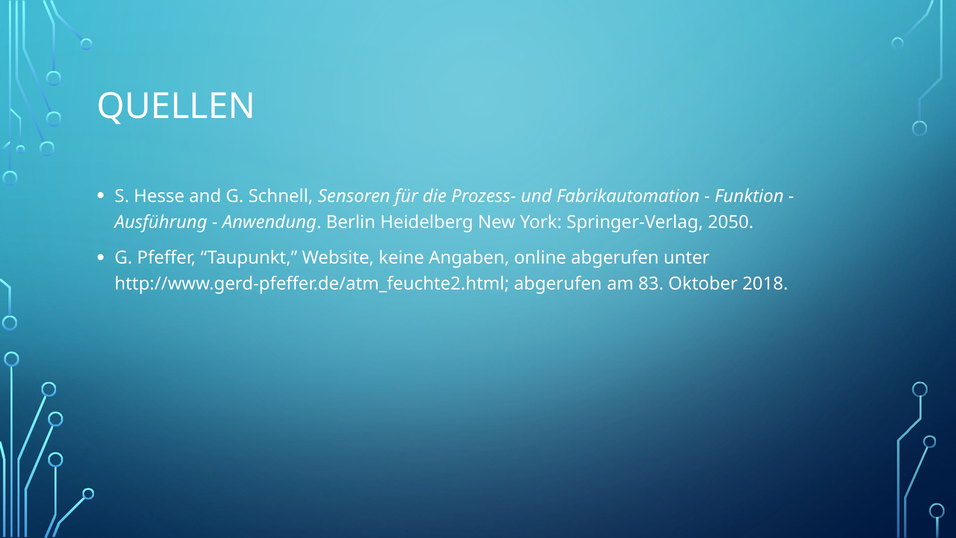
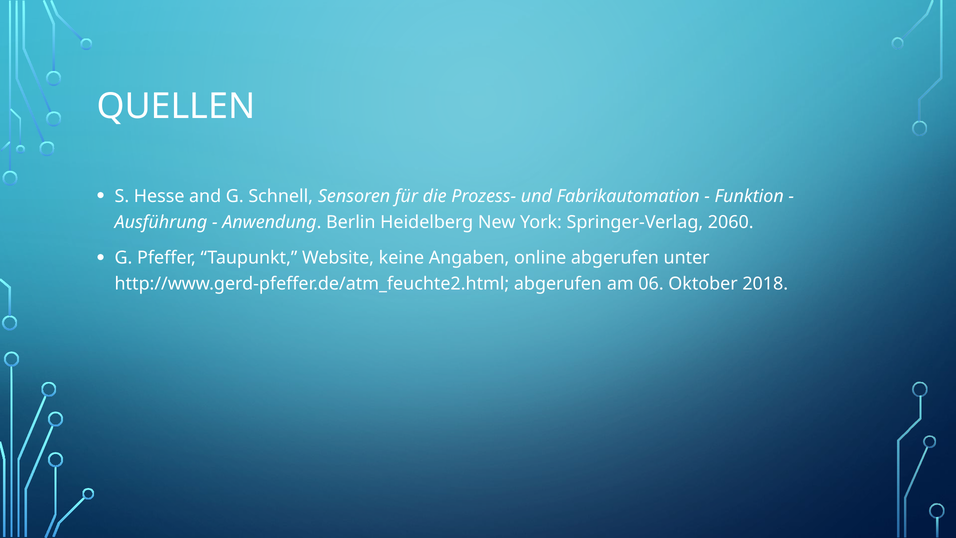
2050: 2050 -> 2060
83: 83 -> 06
